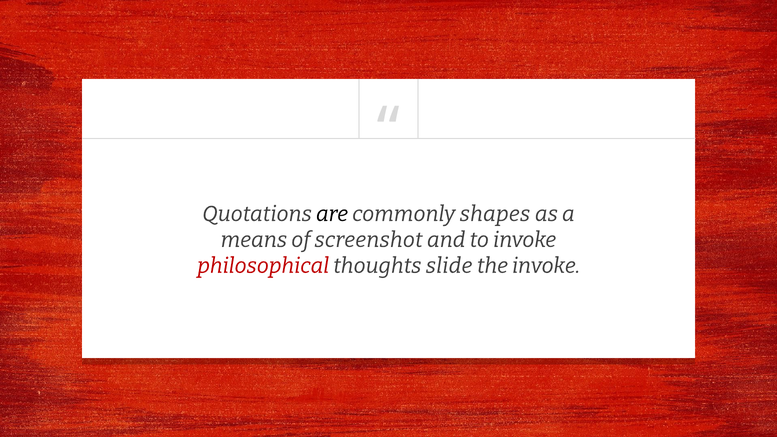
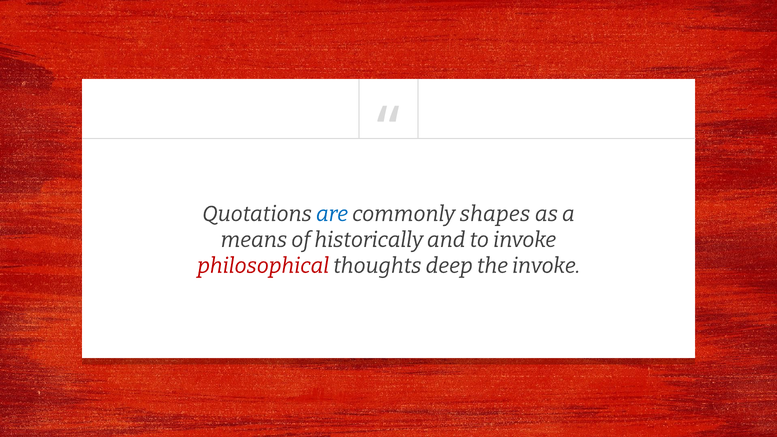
are colour: black -> blue
screenshot: screenshot -> historically
slide: slide -> deep
